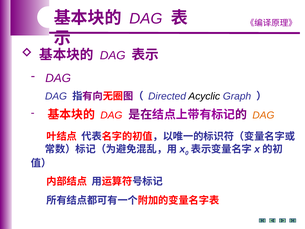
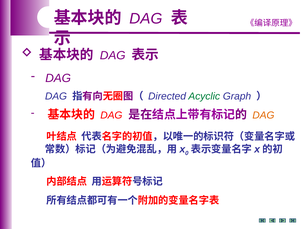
Acyclic colour: black -> green
